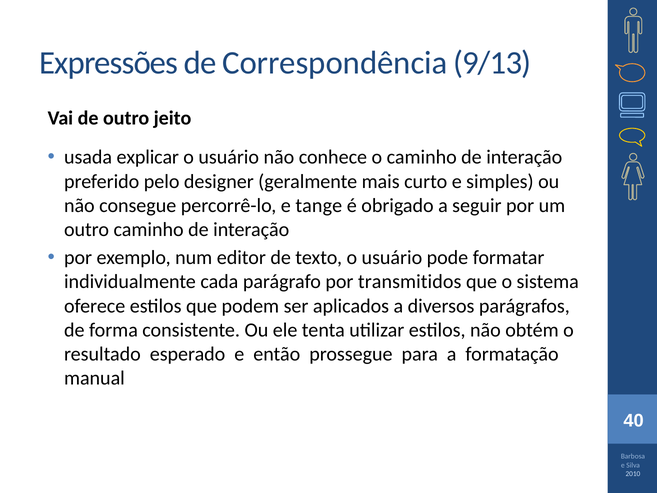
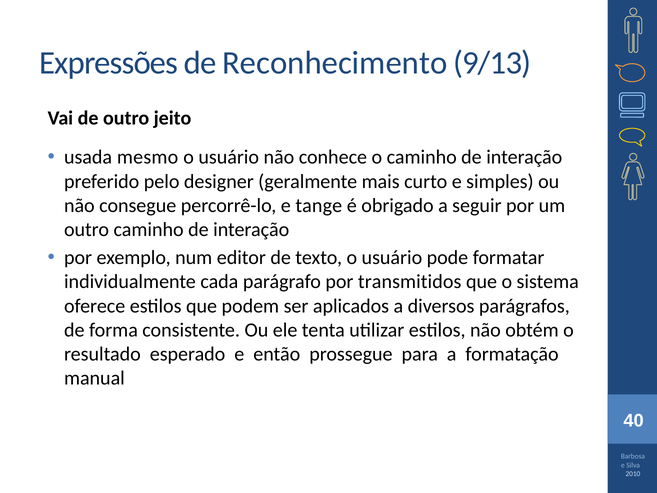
Correspondência: Correspondência -> Reconhecimento
explicar: explicar -> mesmo
